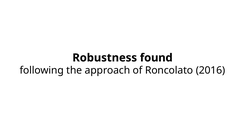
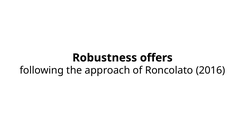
found: found -> offers
